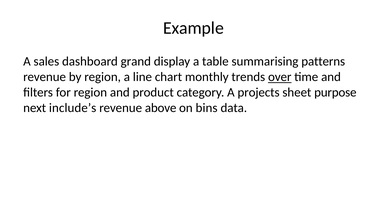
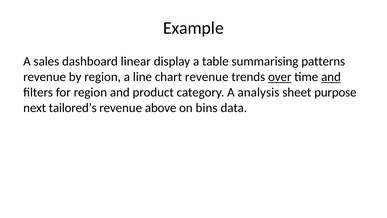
grand: grand -> linear
chart monthly: monthly -> revenue
and at (331, 77) underline: none -> present
projects: projects -> analysis
include’s: include’s -> tailored’s
